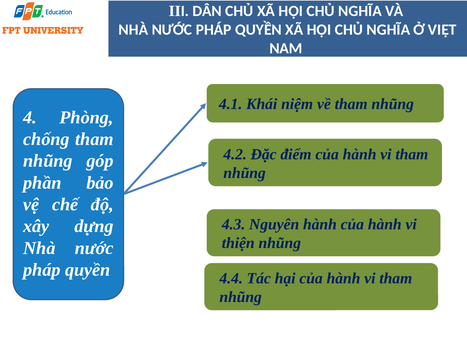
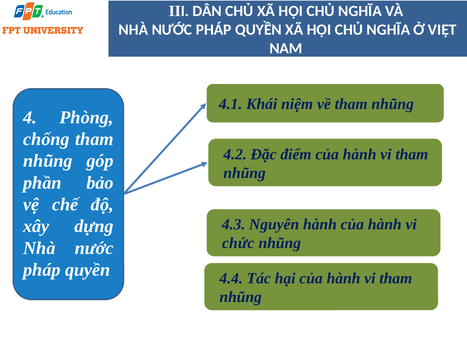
thiện: thiện -> chức
